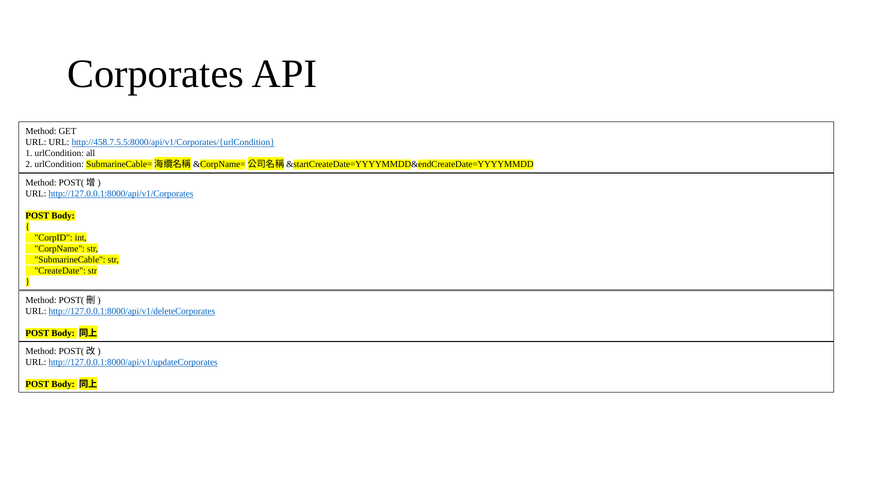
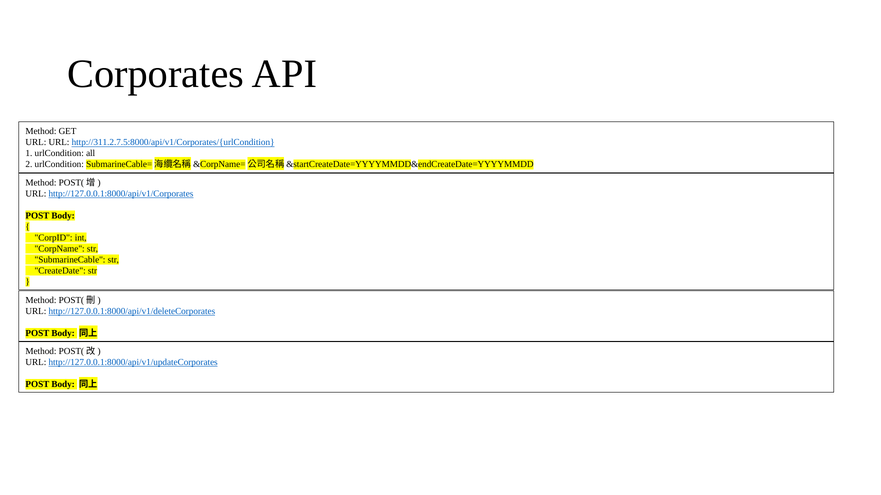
http://458.7.5.5:8000/api/v1/Corporates/{urlCondition: http://458.7.5.5:8000/api/v1/Corporates/{urlCondition -> http://311.2.7.5:8000/api/v1/Corporates/{urlCondition
